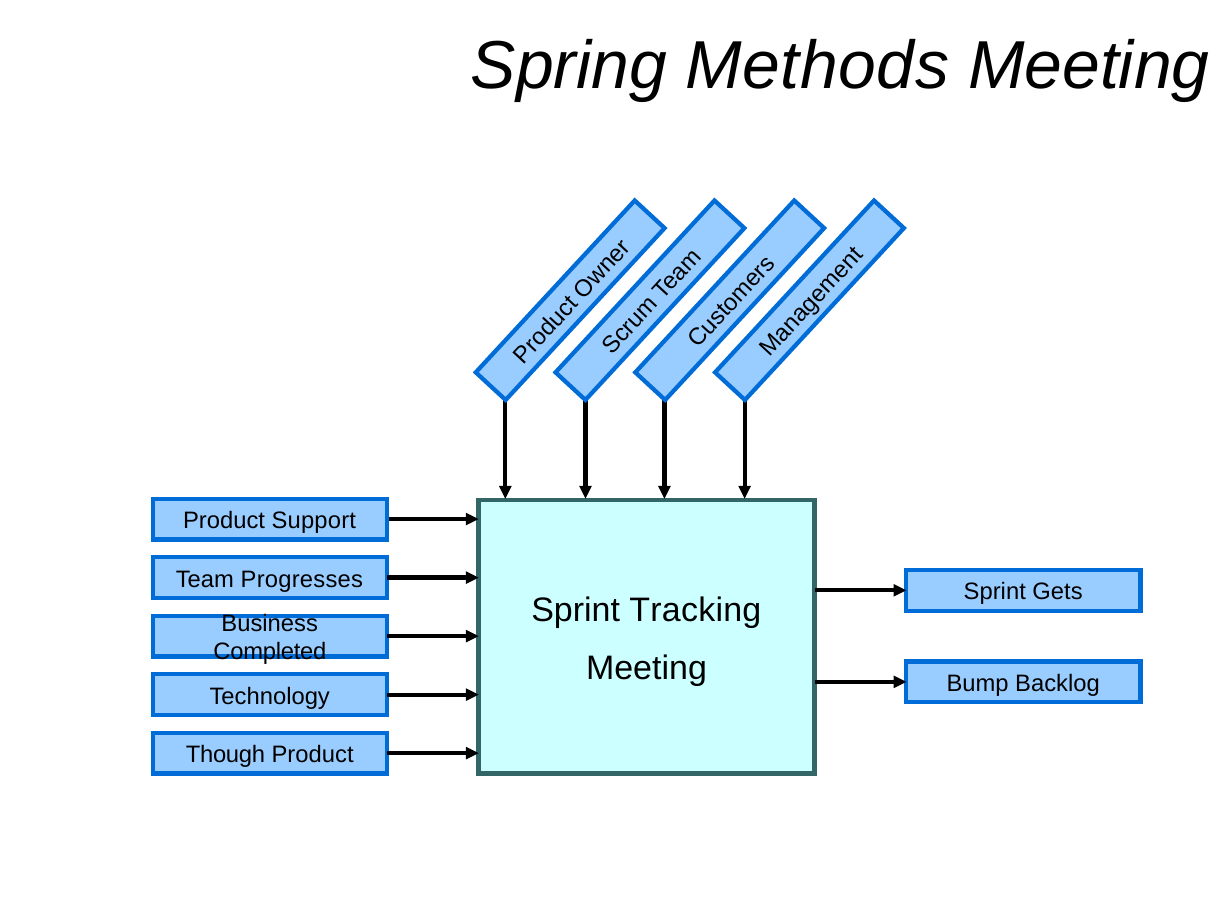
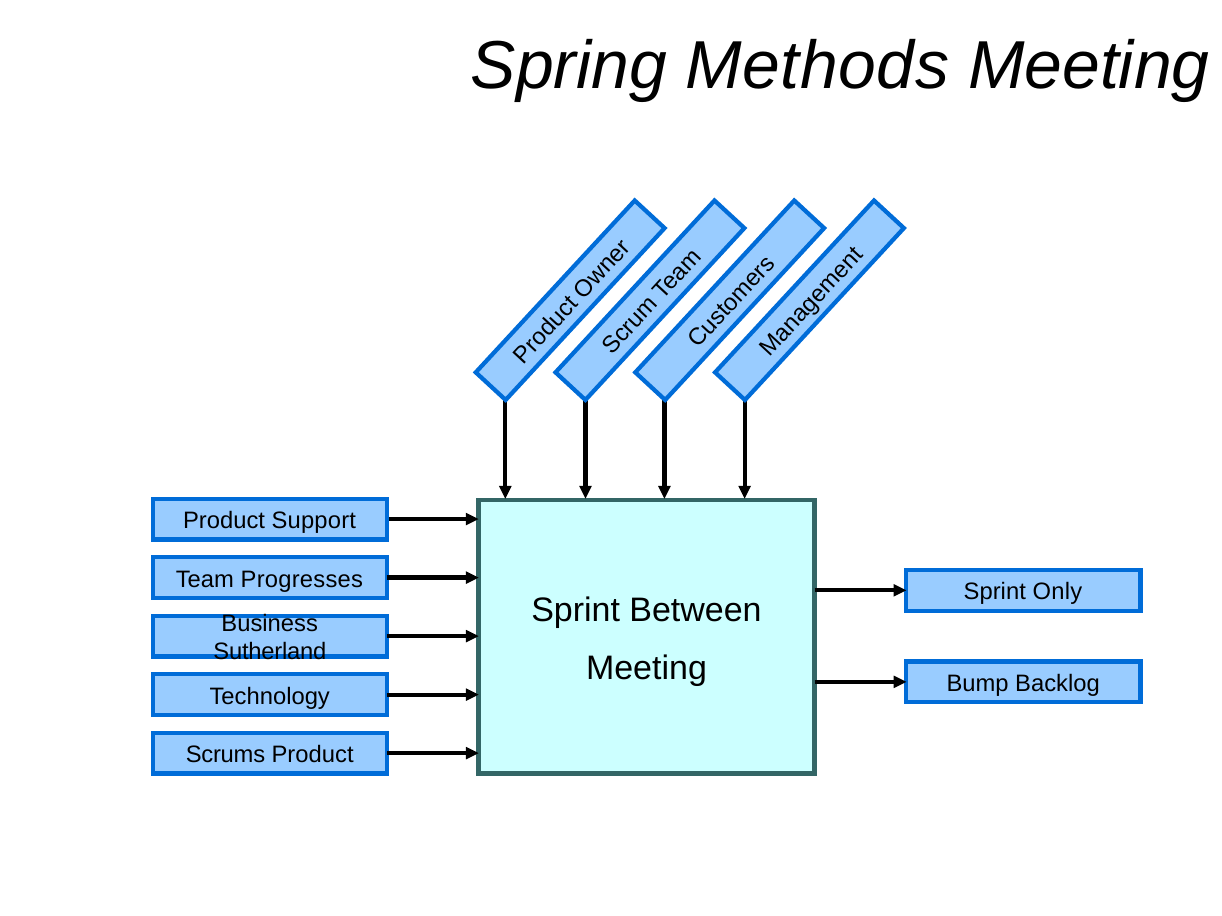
Gets: Gets -> Only
Tracking: Tracking -> Between
Completed: Completed -> Sutherland
Though: Though -> Scrums
